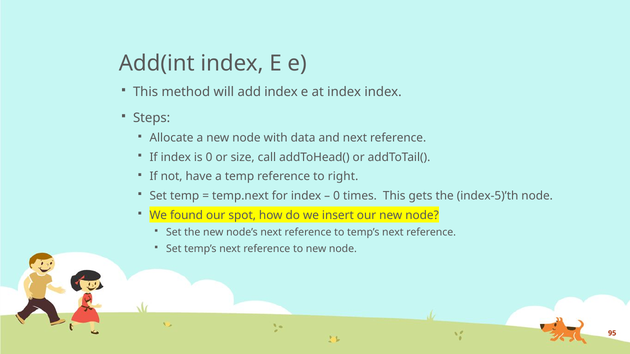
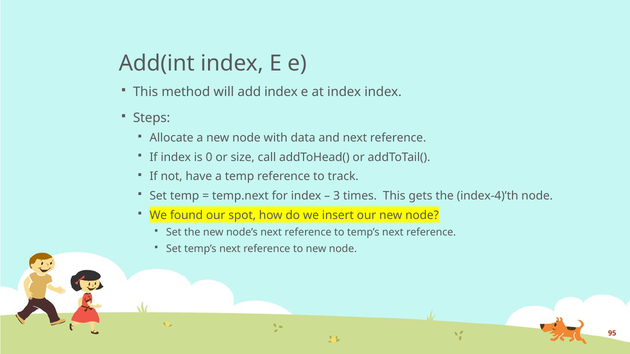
right: right -> track
0 at (337, 196): 0 -> 3
index-5)’th: index-5)’th -> index-4)’th
